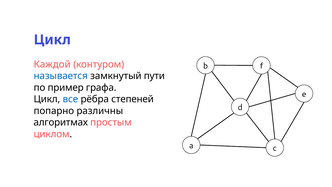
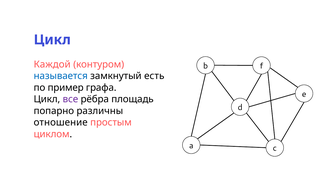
пути: пути -> есть
все colour: blue -> purple
степеней: степеней -> площадь
алгоритмах: алгоритмах -> отношение
